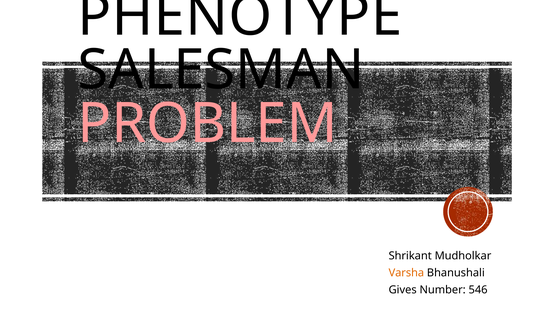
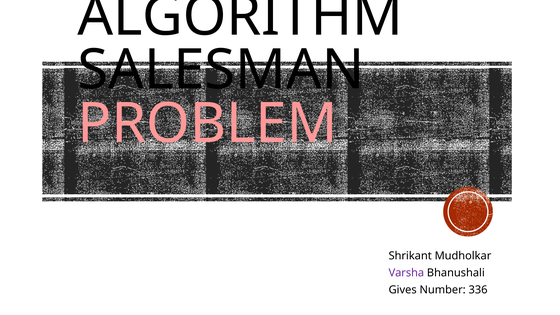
PHENOTYPE: PHENOTYPE -> ALGORITHM
Varsha colour: orange -> purple
546: 546 -> 336
